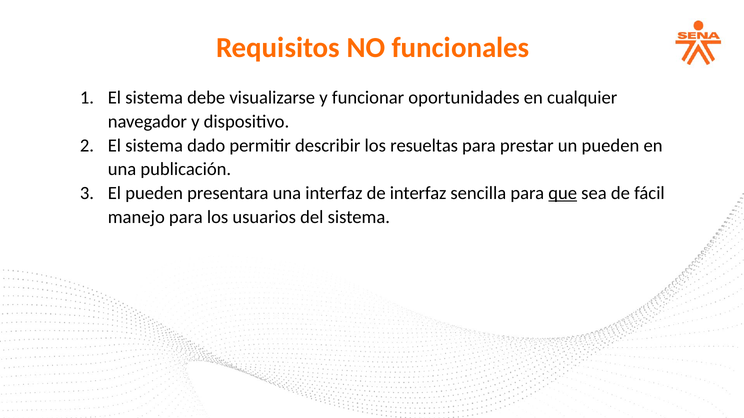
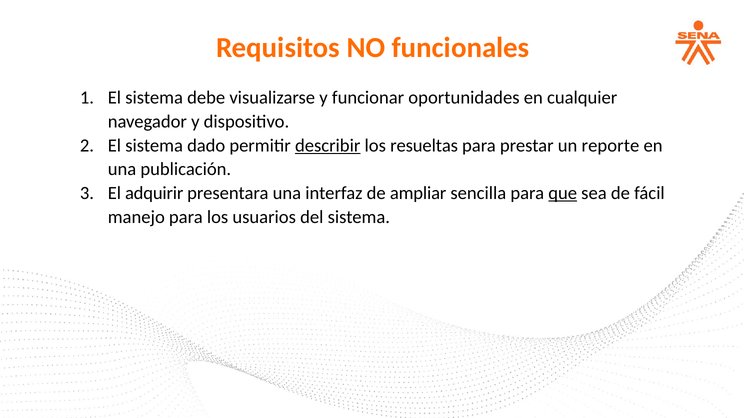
describir underline: none -> present
un pueden: pueden -> reporte
El pueden: pueden -> adquirir
de interfaz: interfaz -> ampliar
